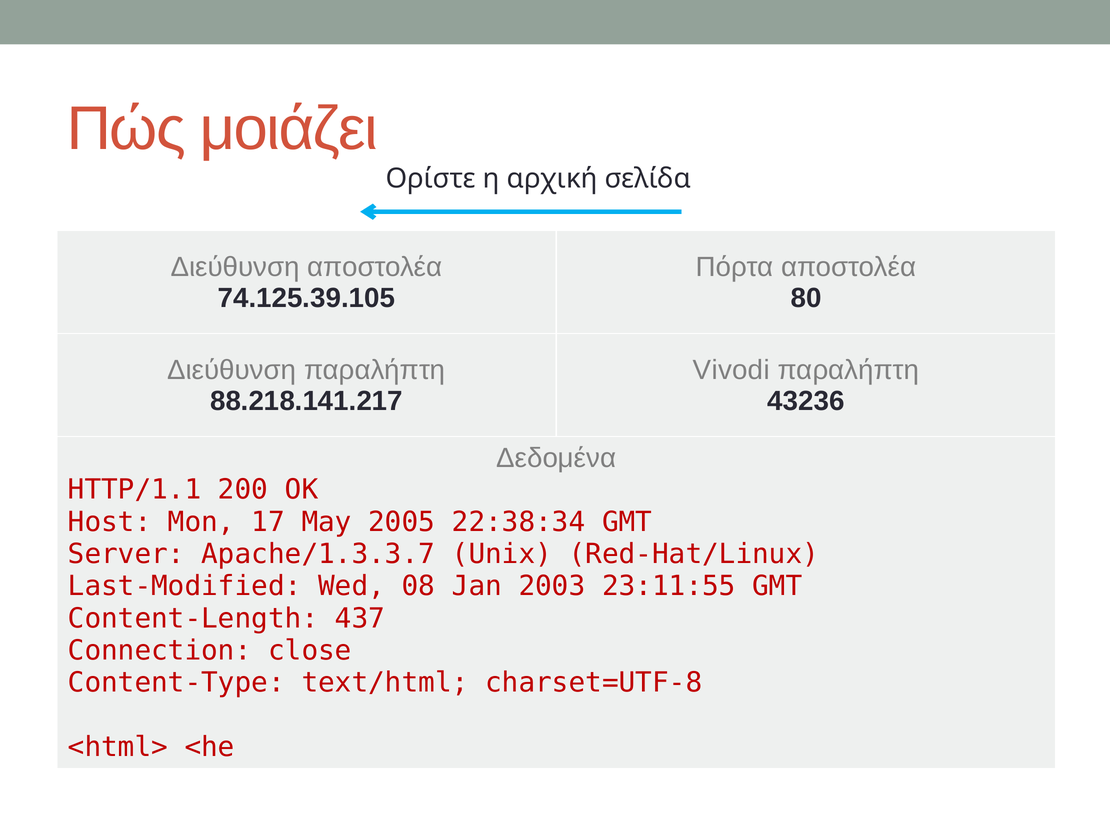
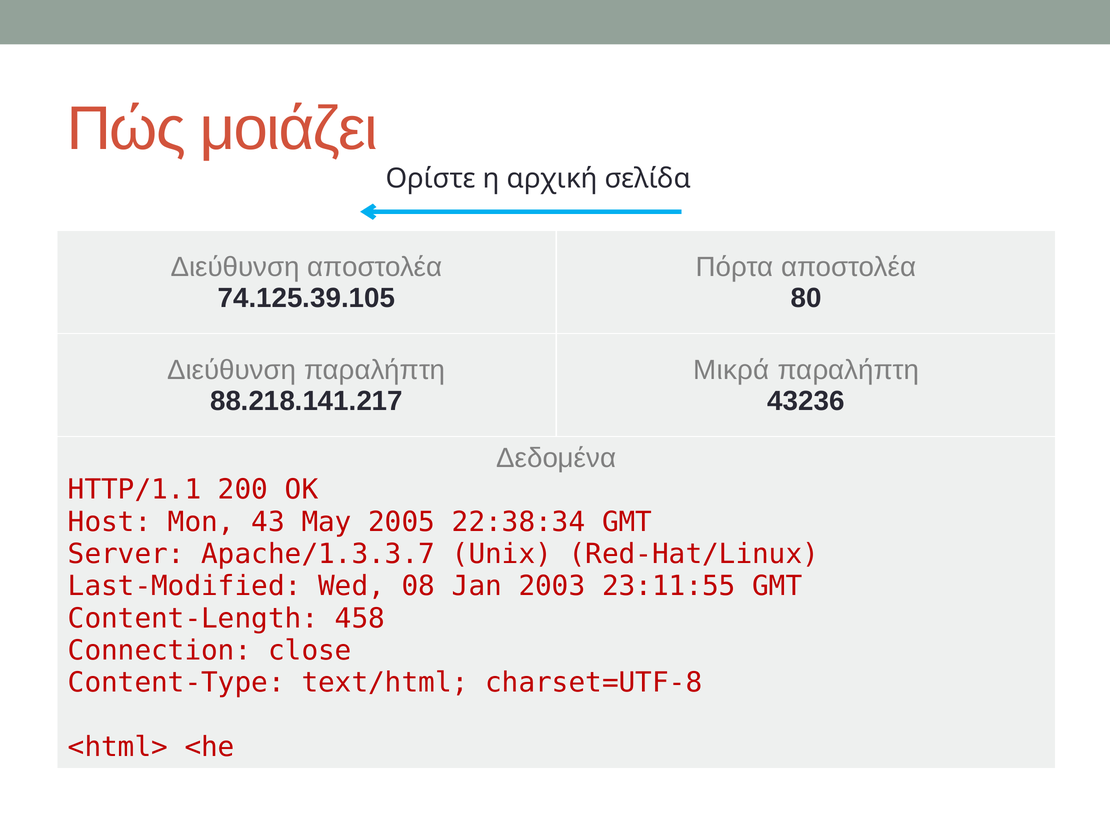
Vivodi: Vivodi -> Μικρά
17: 17 -> 43
437: 437 -> 458
